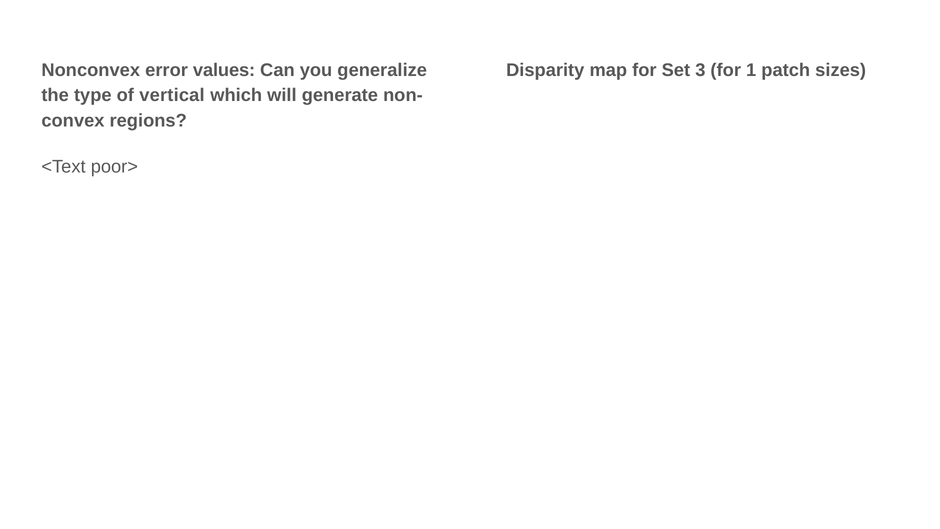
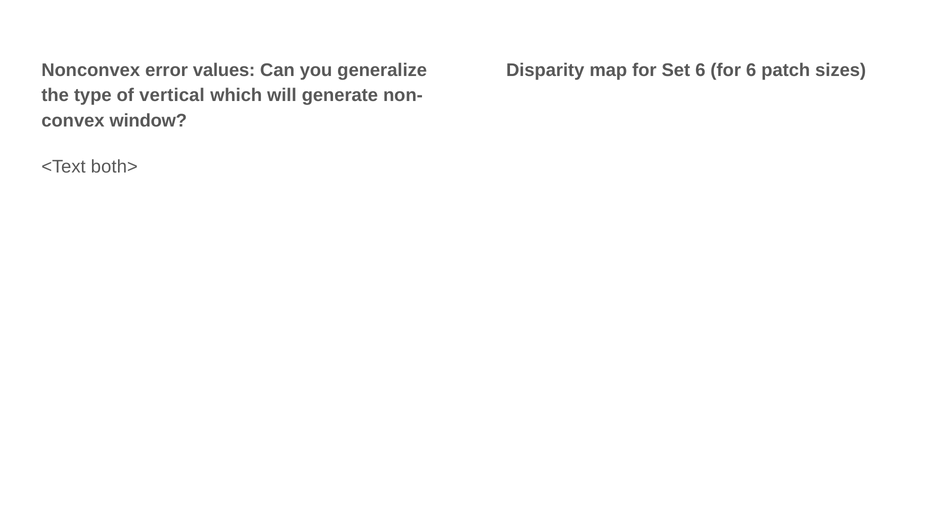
Set 3: 3 -> 6
for 1: 1 -> 6
regions: regions -> window
poor>: poor> -> both>
